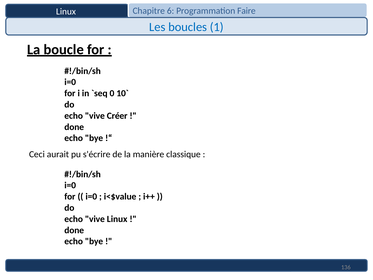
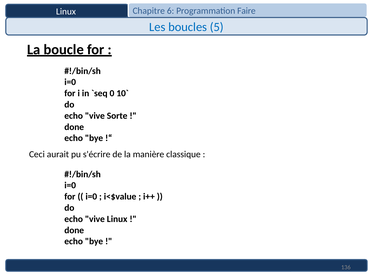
1: 1 -> 5
Créer: Créer -> Sorte
